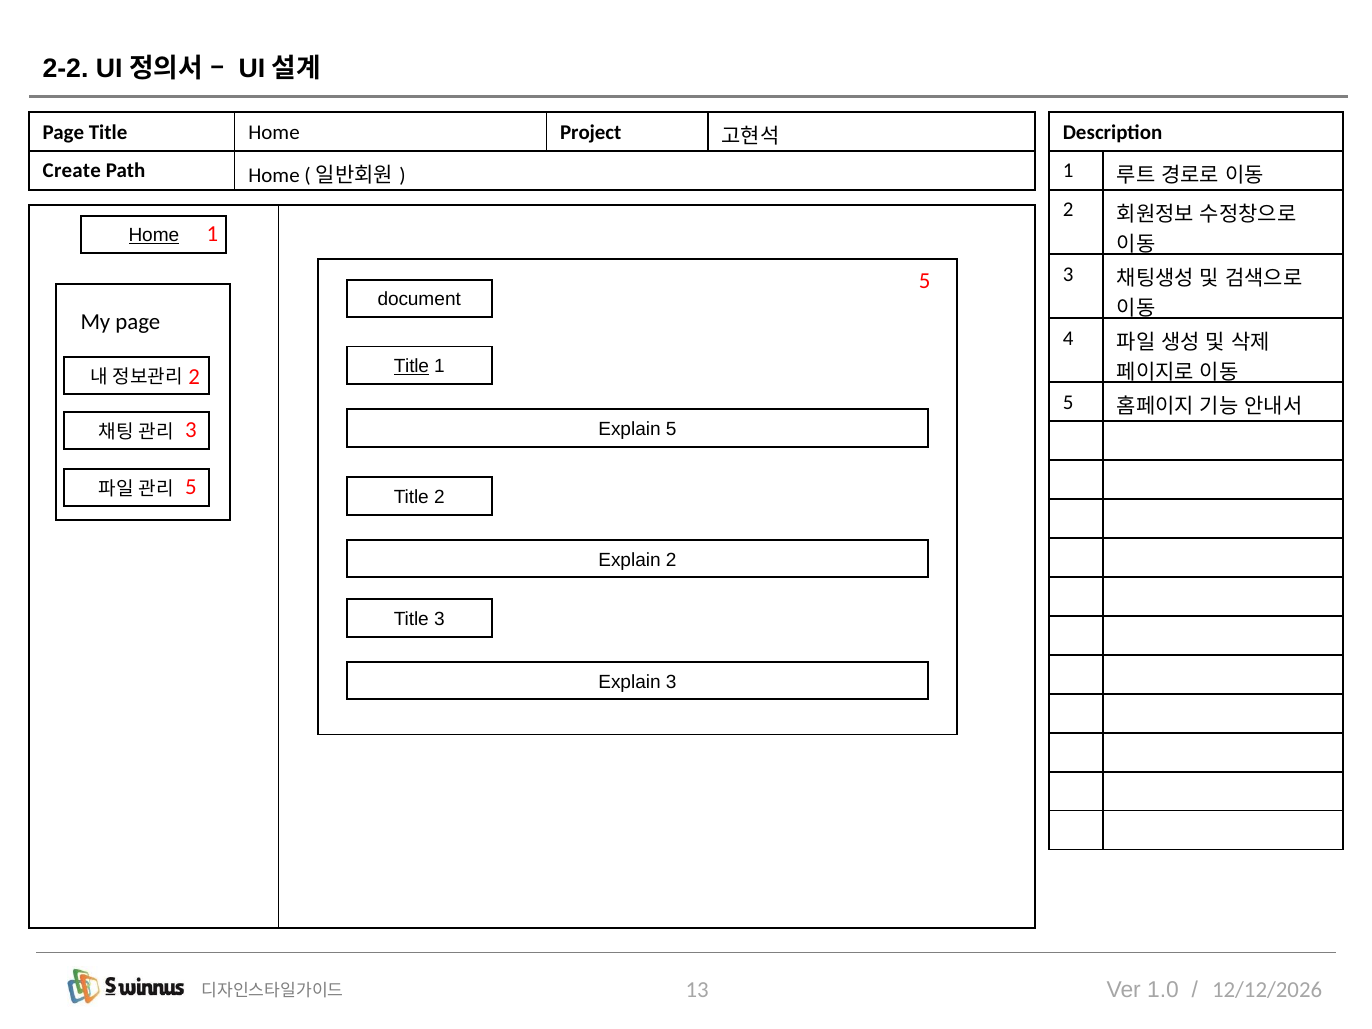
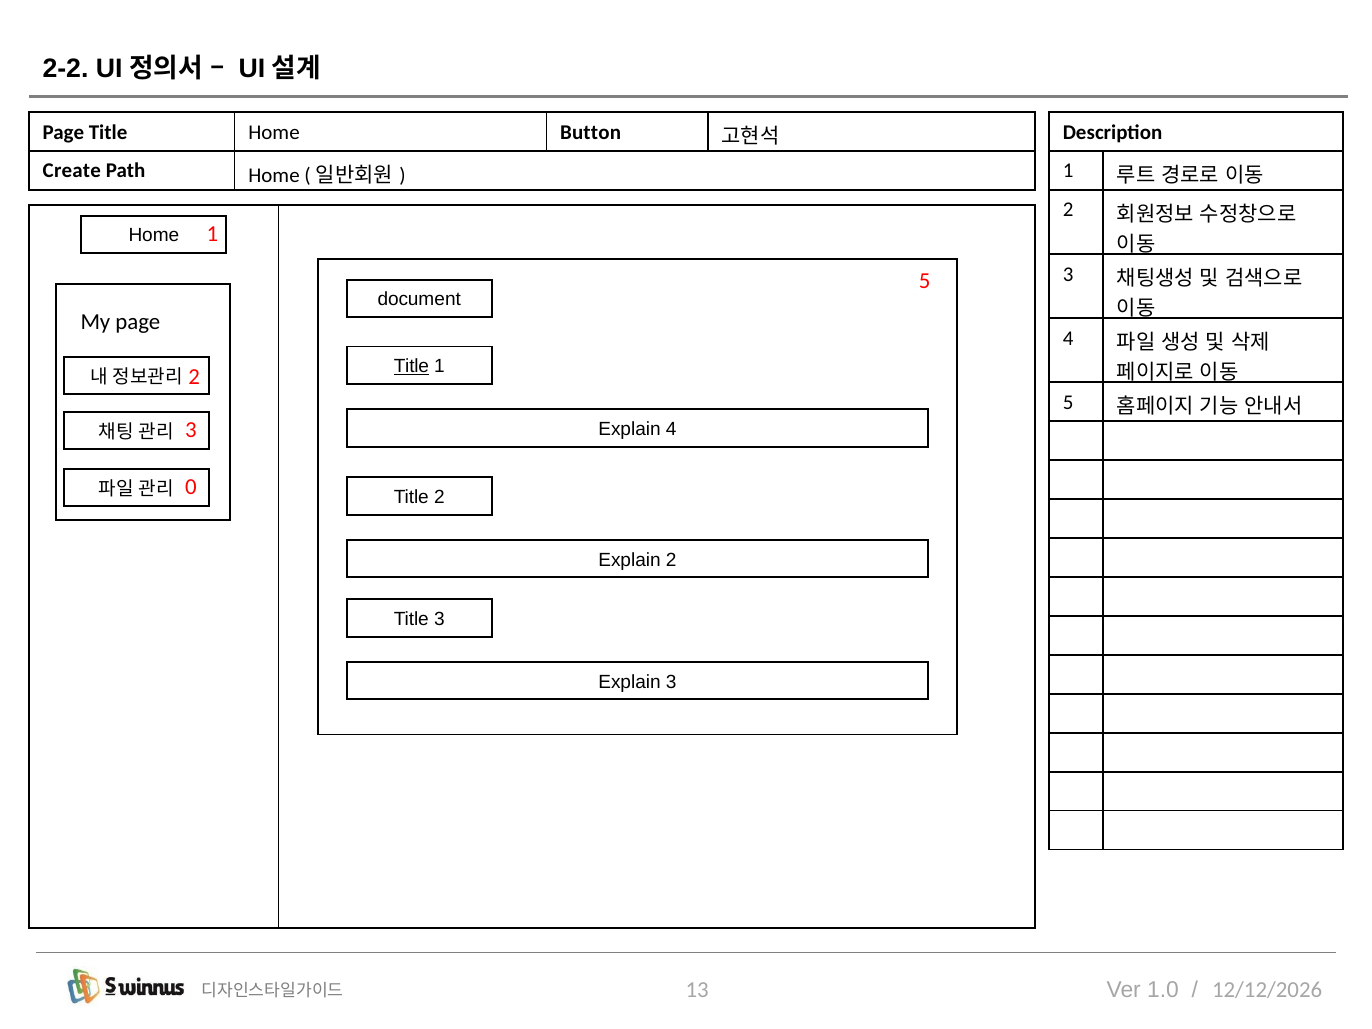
Project: Project -> Button
Home at (154, 236) underline: present -> none
Explain 5: 5 -> 4
5 at (191, 487): 5 -> 0
